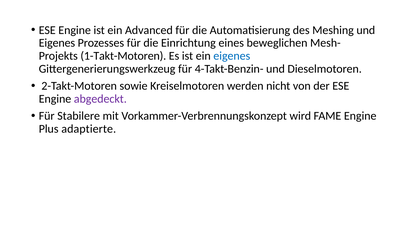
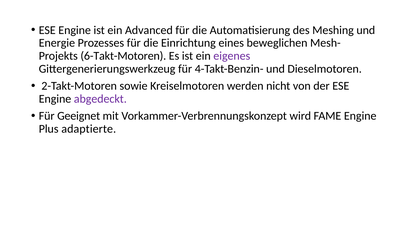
Eigenes at (57, 43): Eigenes -> Energie
1-Takt-Motoren: 1-Takt-Motoren -> 6-Takt-Motoren
eigenes at (232, 56) colour: blue -> purple
Stabilere: Stabilere -> Geeignet
